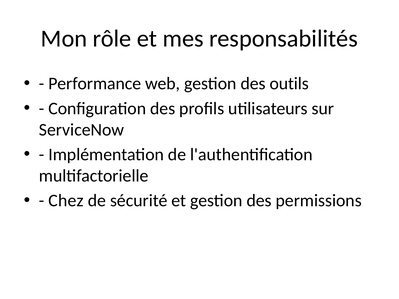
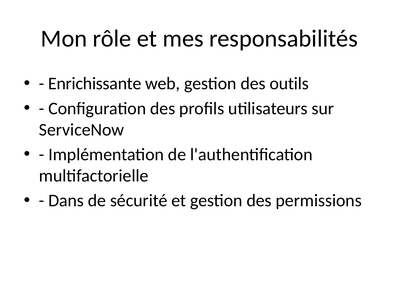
Performance: Performance -> Enrichissante
Chez: Chez -> Dans
